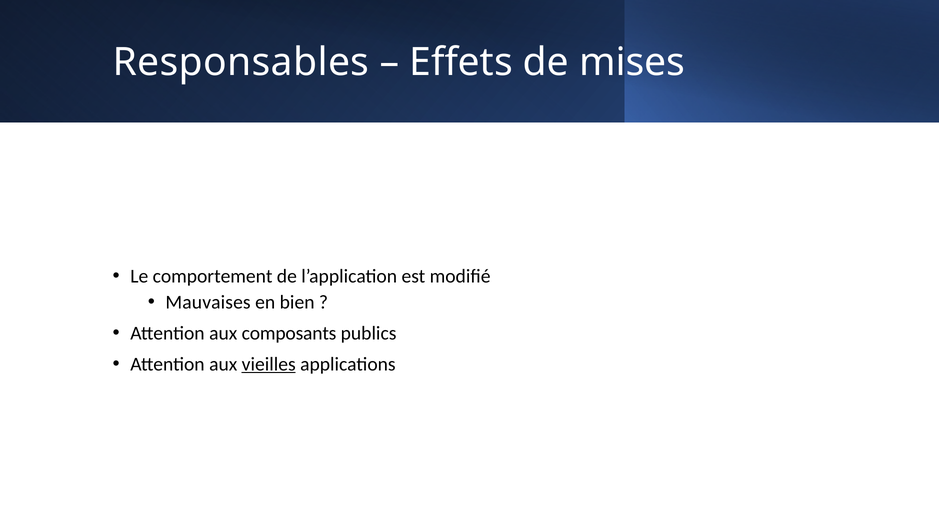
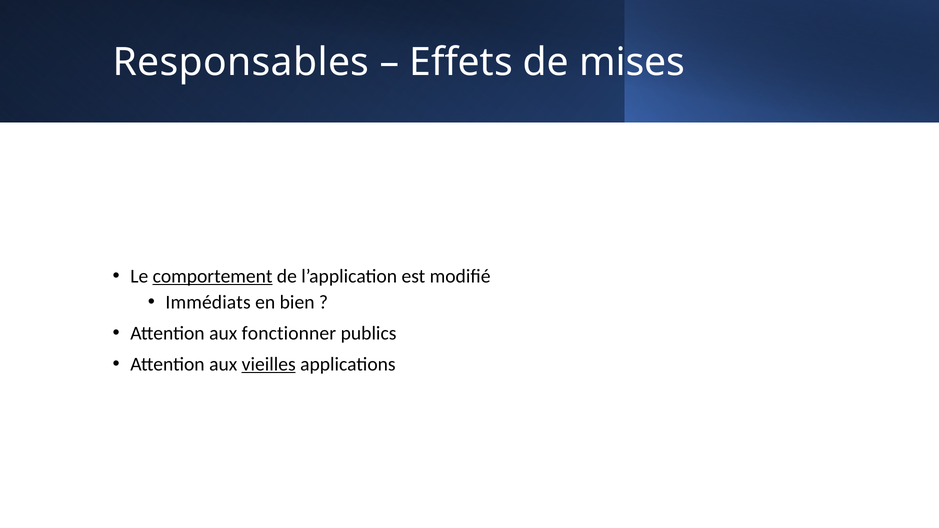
comportement underline: none -> present
Mauvaises: Mauvaises -> Immédiats
composants: composants -> fonctionner
